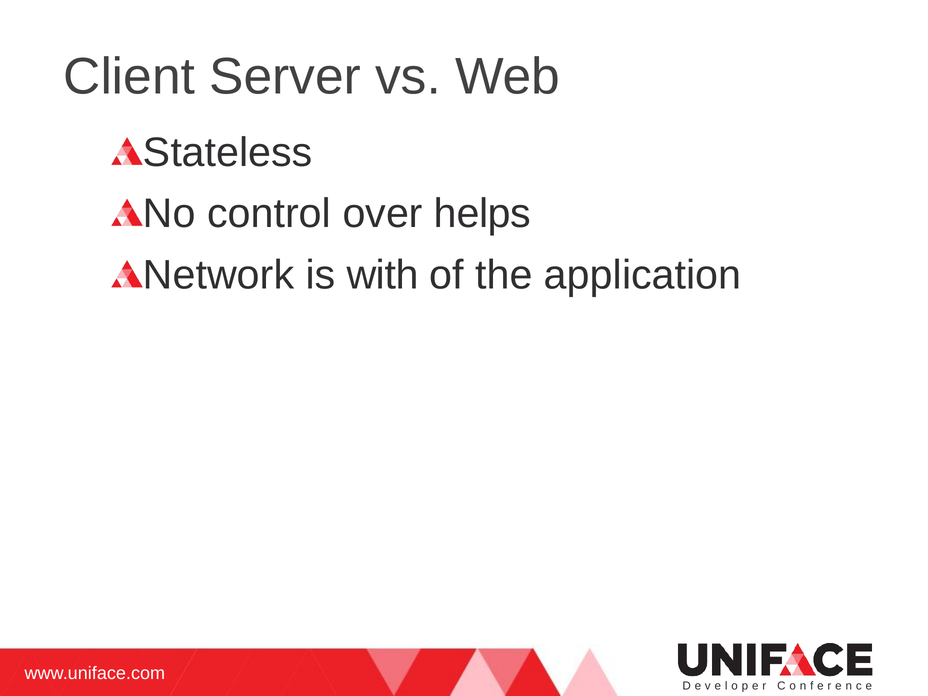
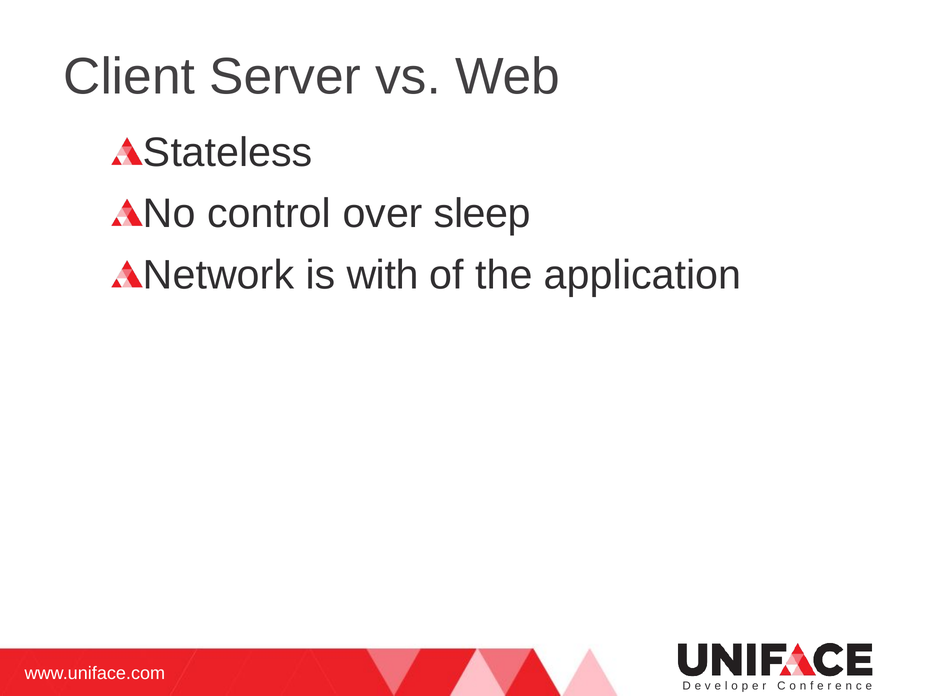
helps: helps -> sleep
